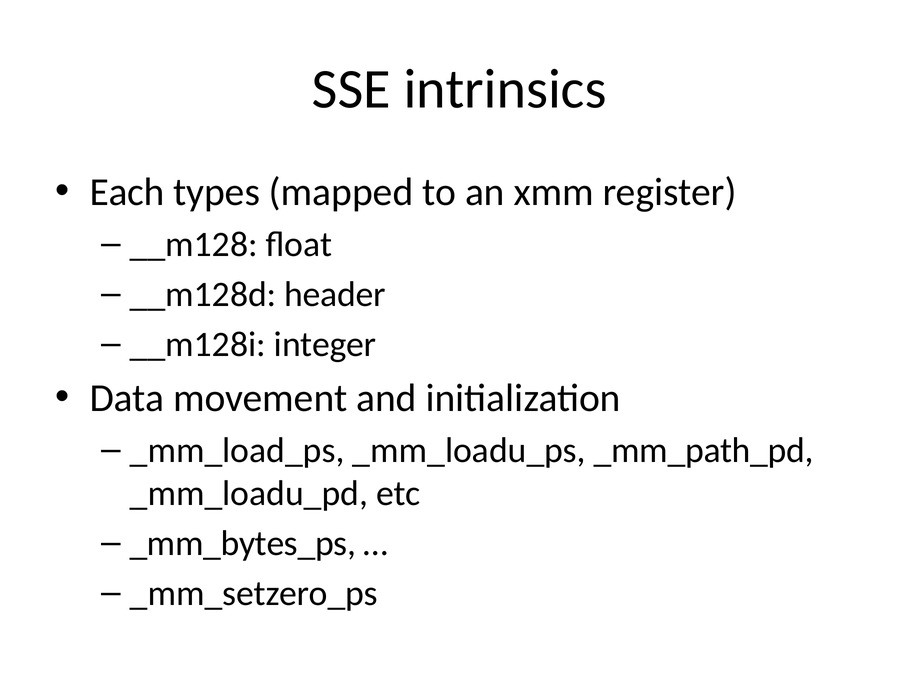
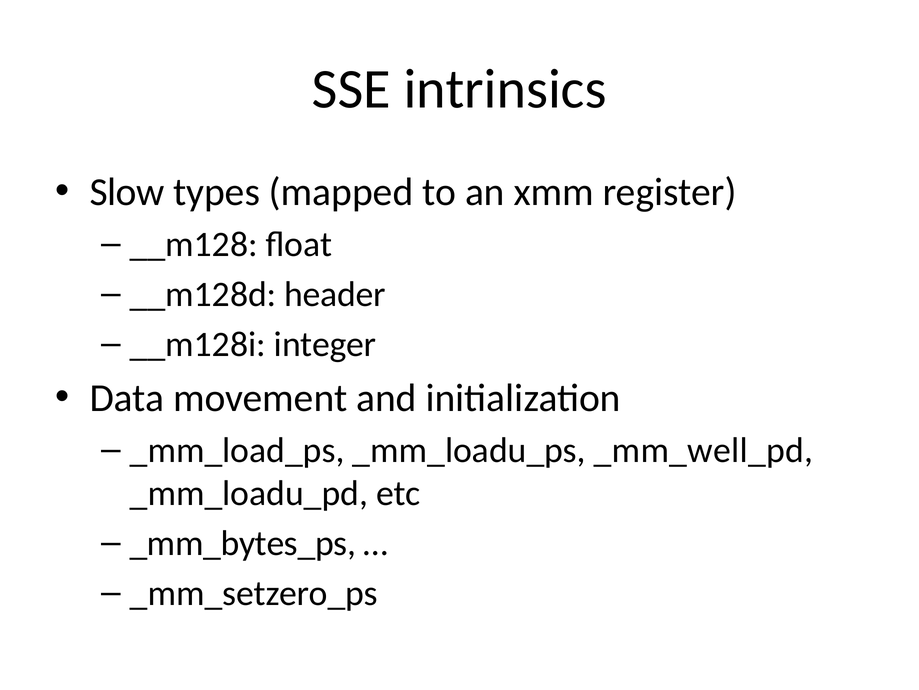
Each: Each -> Slow
_mm_path_pd: _mm_path_pd -> _mm_well_pd
